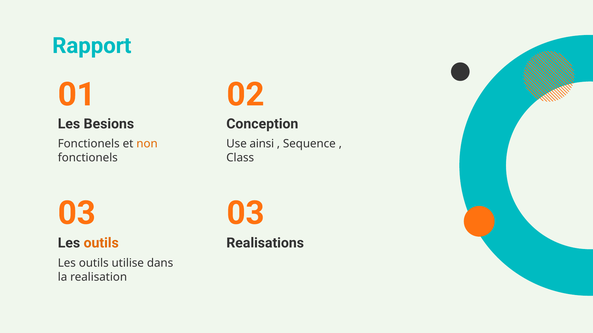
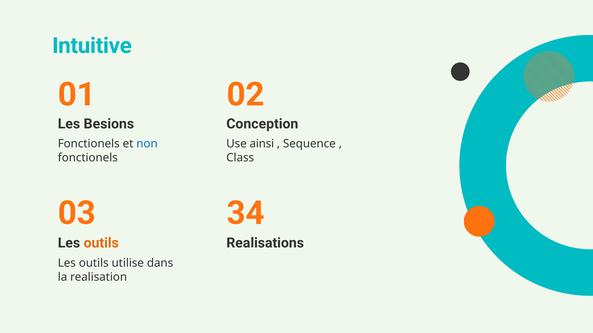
Rapport: Rapport -> Intuitive
non colour: orange -> blue
03 03: 03 -> 34
